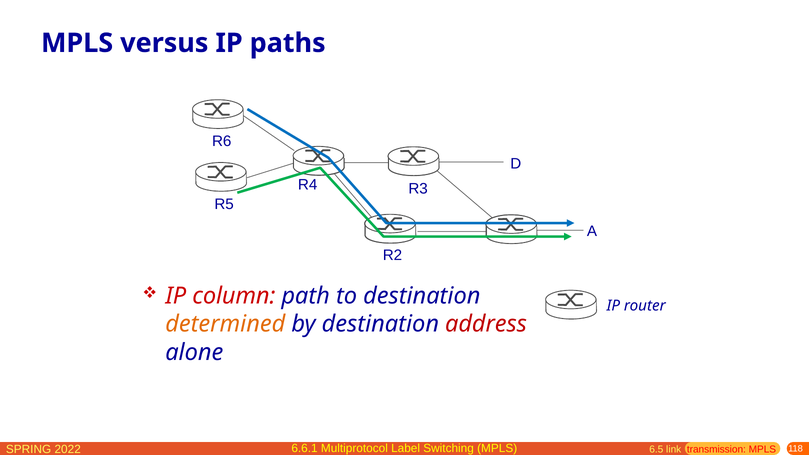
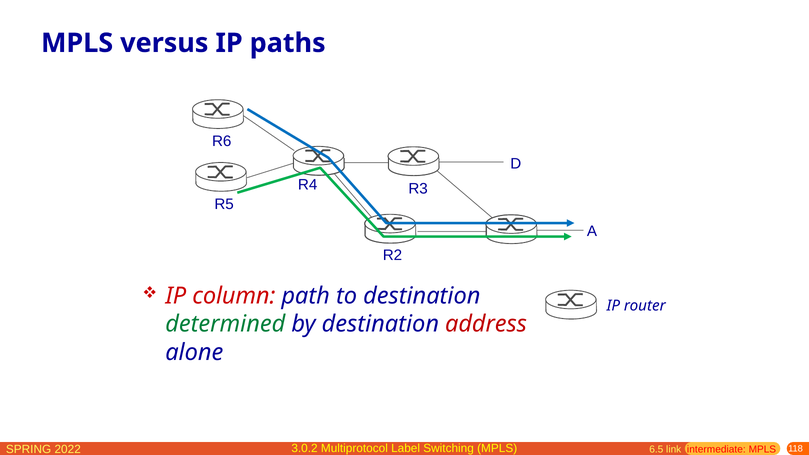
determined colour: orange -> green
6.6.1: 6.6.1 -> 3.0.2
transmission: transmission -> intermediate
